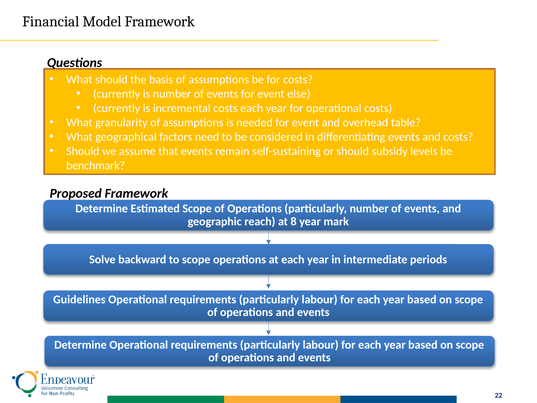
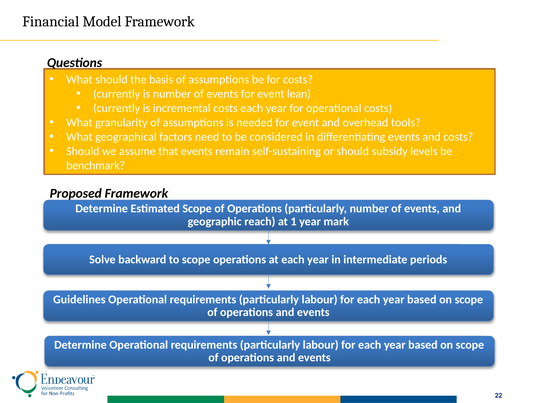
else: else -> lean
table: table -> tools
8: 8 -> 1
